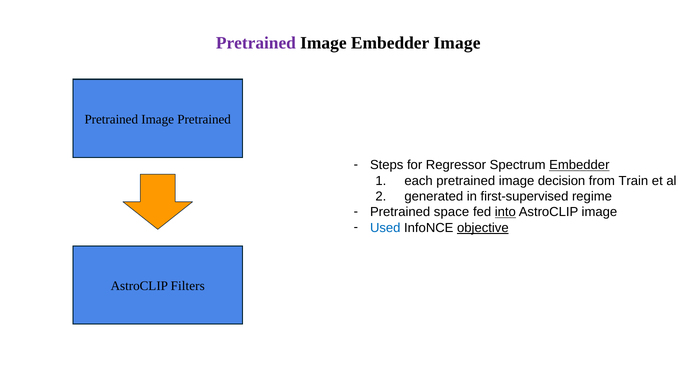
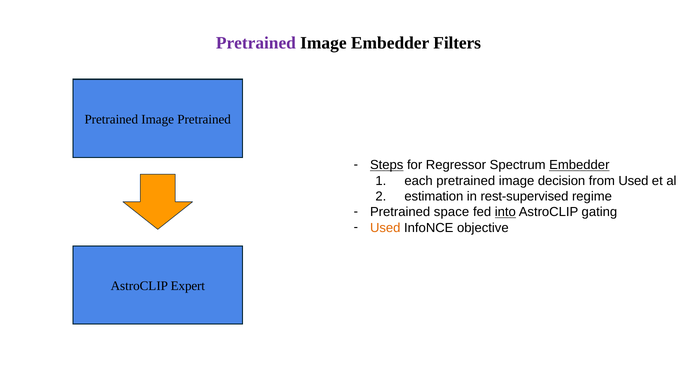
Embedder Image: Image -> Filters
Steps underline: none -> present
from Train: Train -> Used
generated: generated -> estimation
first-supervised: first-supervised -> rest-supervised
AstroCLIP image: image -> gating
Used at (385, 228) colour: blue -> orange
objective underline: present -> none
Filters: Filters -> Expert
